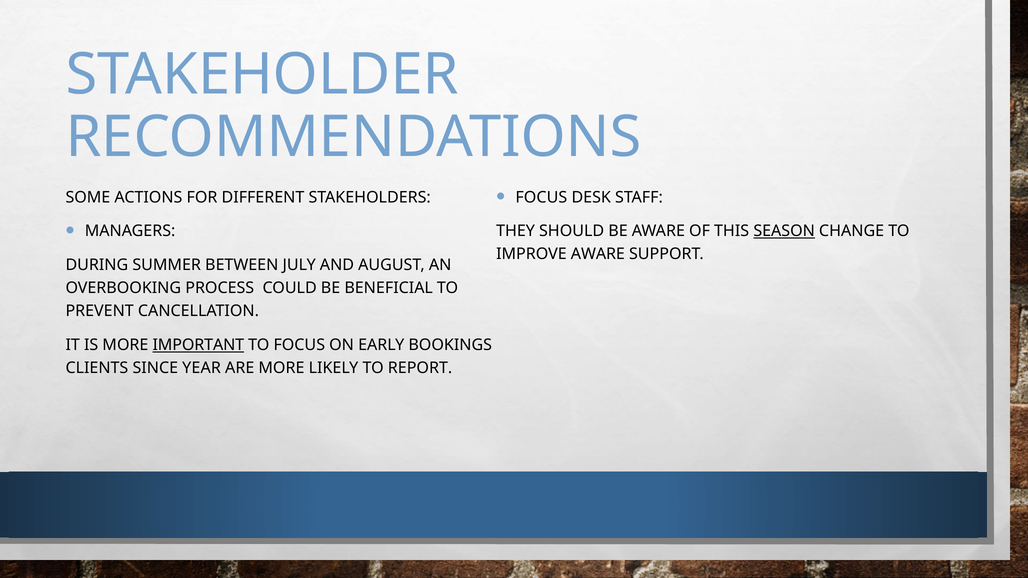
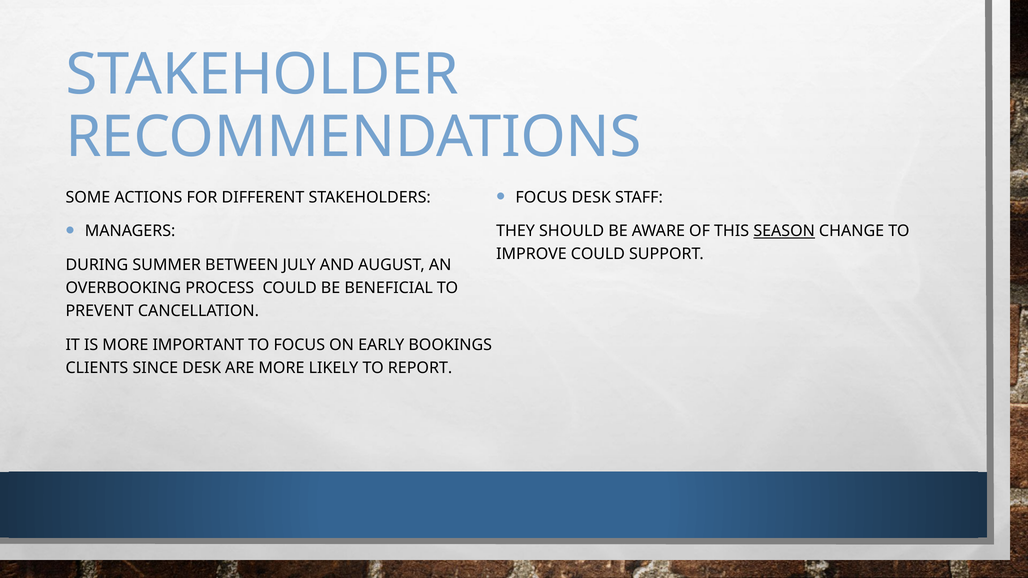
IMPROVE AWARE: AWARE -> COULD
IMPORTANT underline: present -> none
SINCE YEAR: YEAR -> DESK
